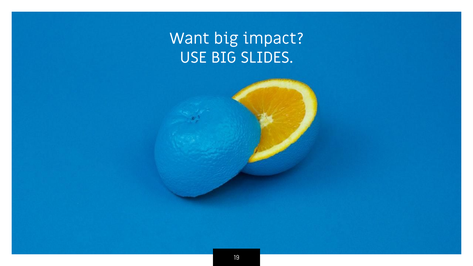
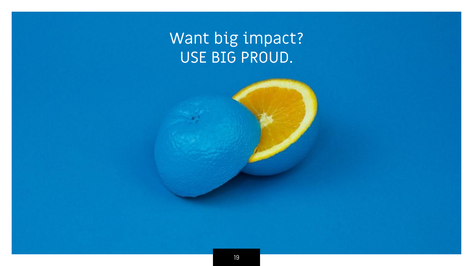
SLIDES: SLIDES -> PROUD
